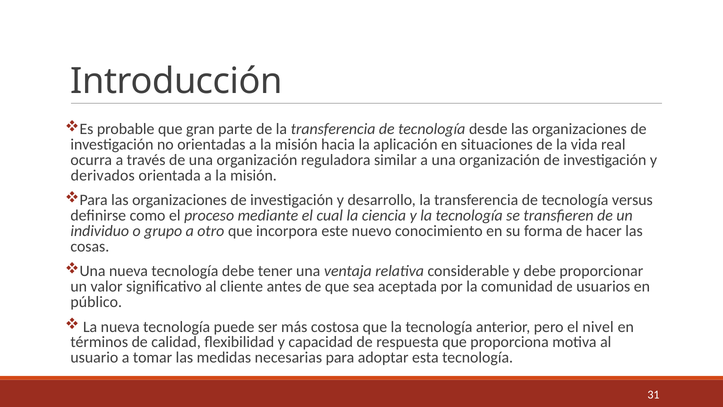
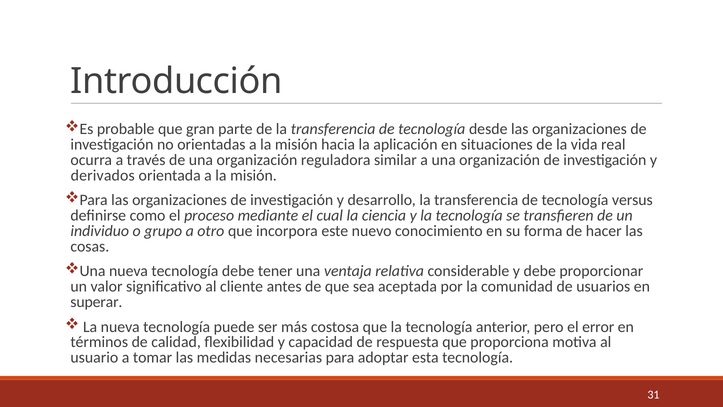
público: público -> superar
nivel: nivel -> error
